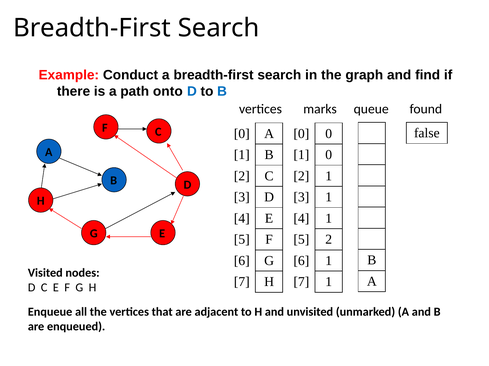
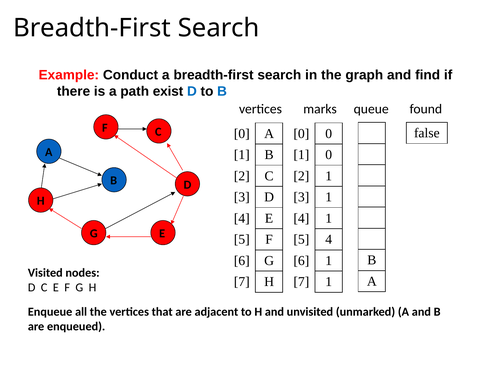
onto: onto -> exist
5 2: 2 -> 4
